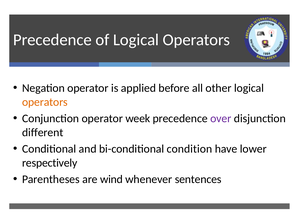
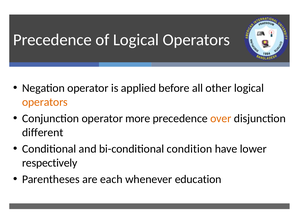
week: week -> more
over colour: purple -> orange
wind: wind -> each
sentences: sentences -> education
